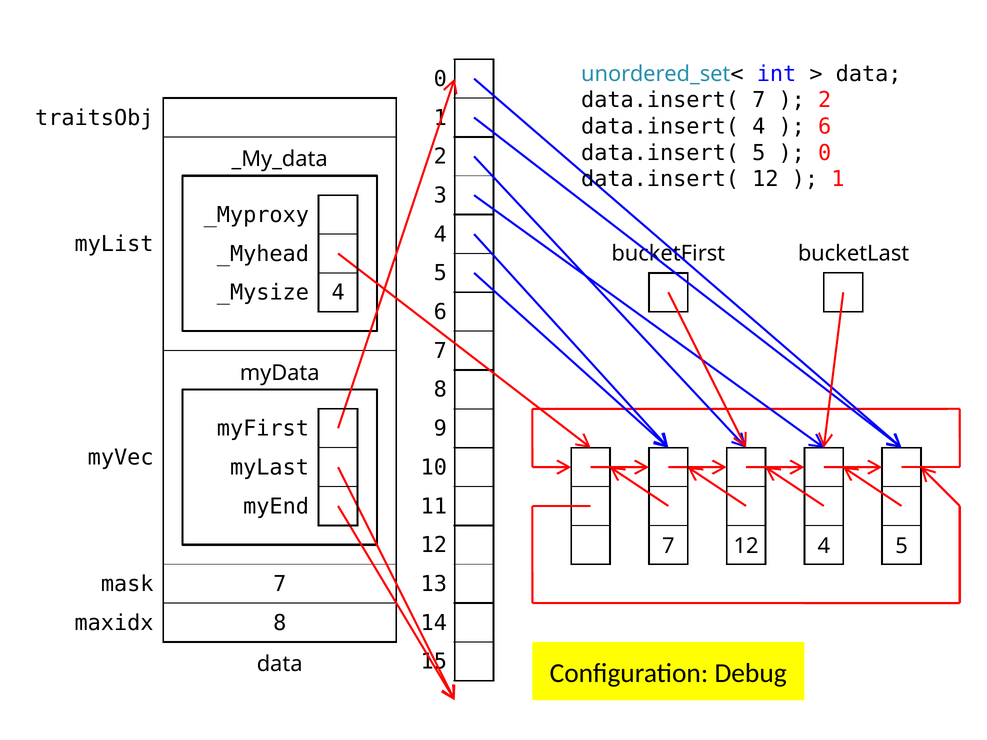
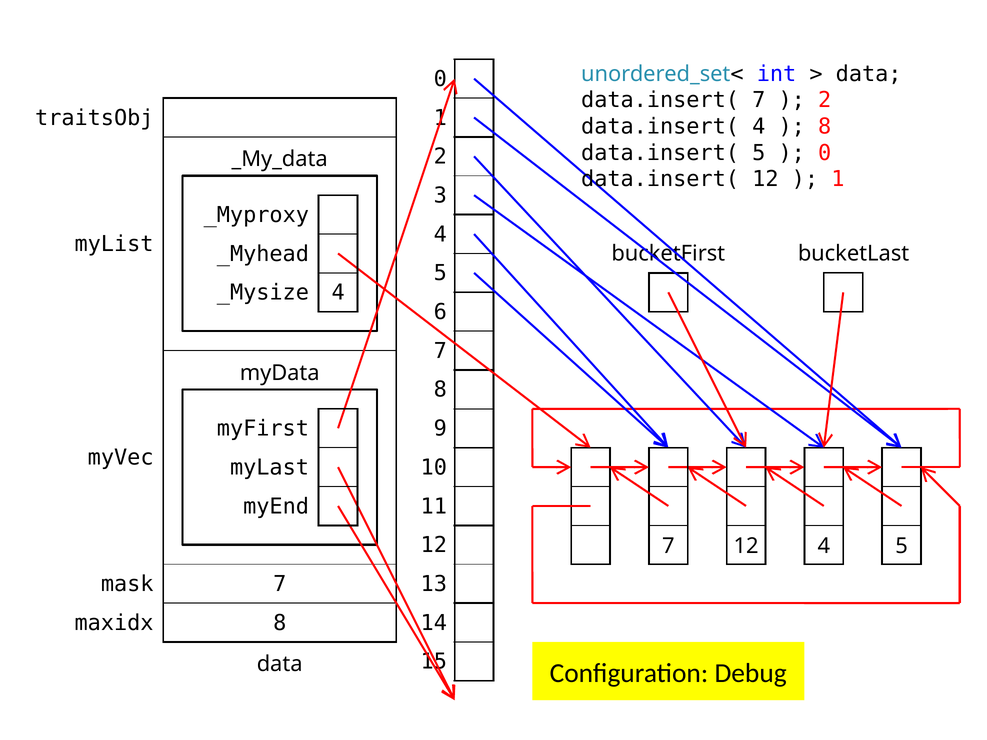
6 at (825, 127): 6 -> 8
